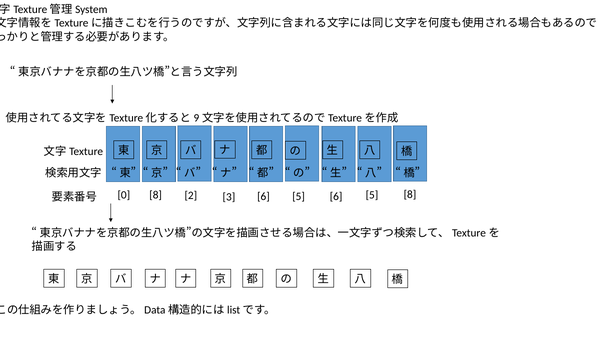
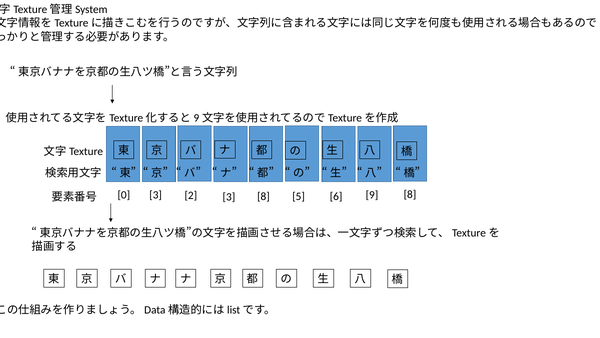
0 8: 8 -> 3
3 6: 6 -> 8
5 6 5: 5 -> 9
